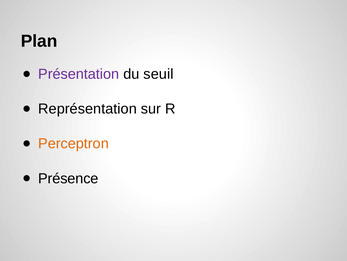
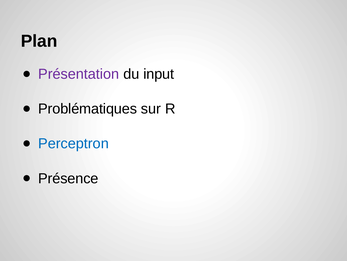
seuil: seuil -> input
Représentation: Représentation -> Problématiques
Perceptron colour: orange -> blue
